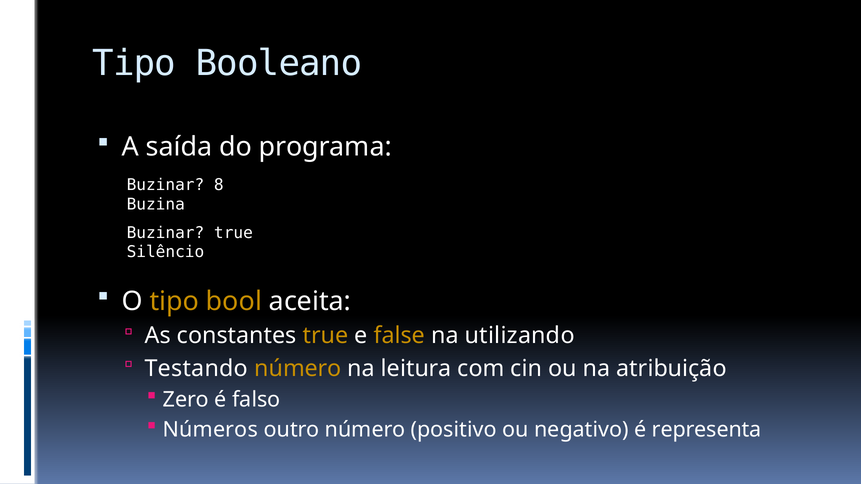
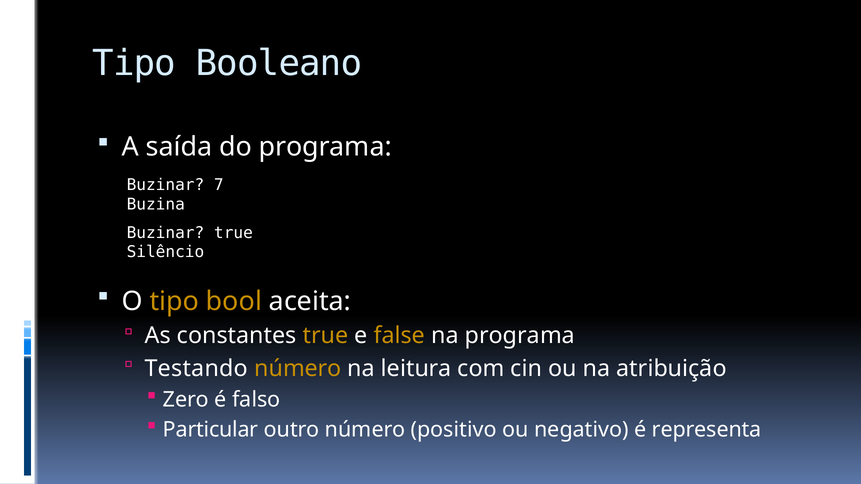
8: 8 -> 7
na utilizando: utilizando -> programa
Números: Números -> Particular
